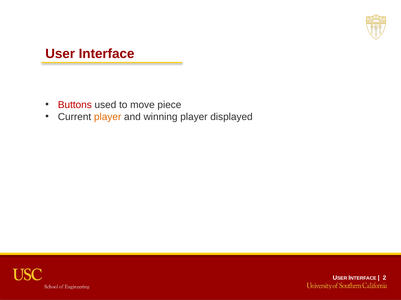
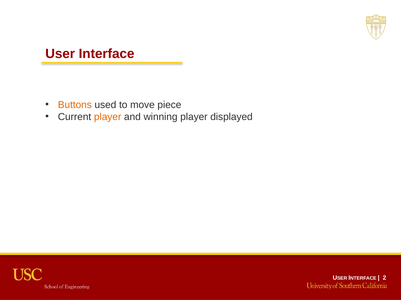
Buttons colour: red -> orange
